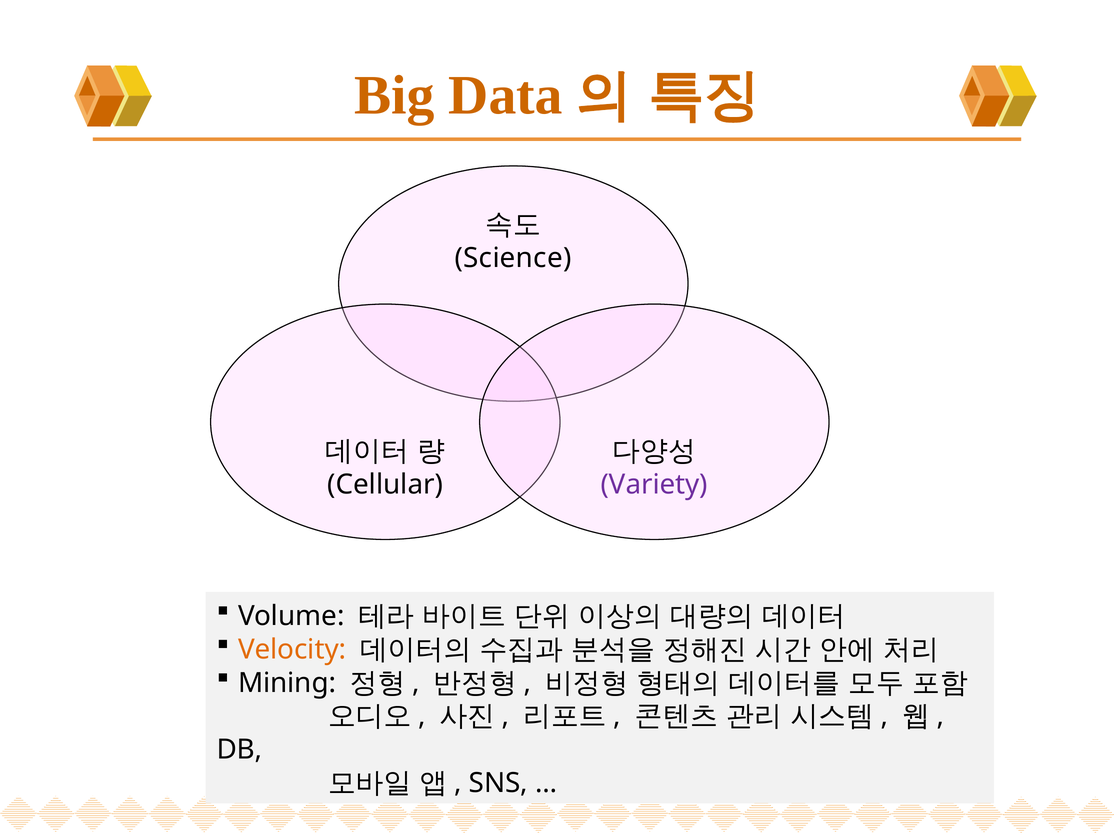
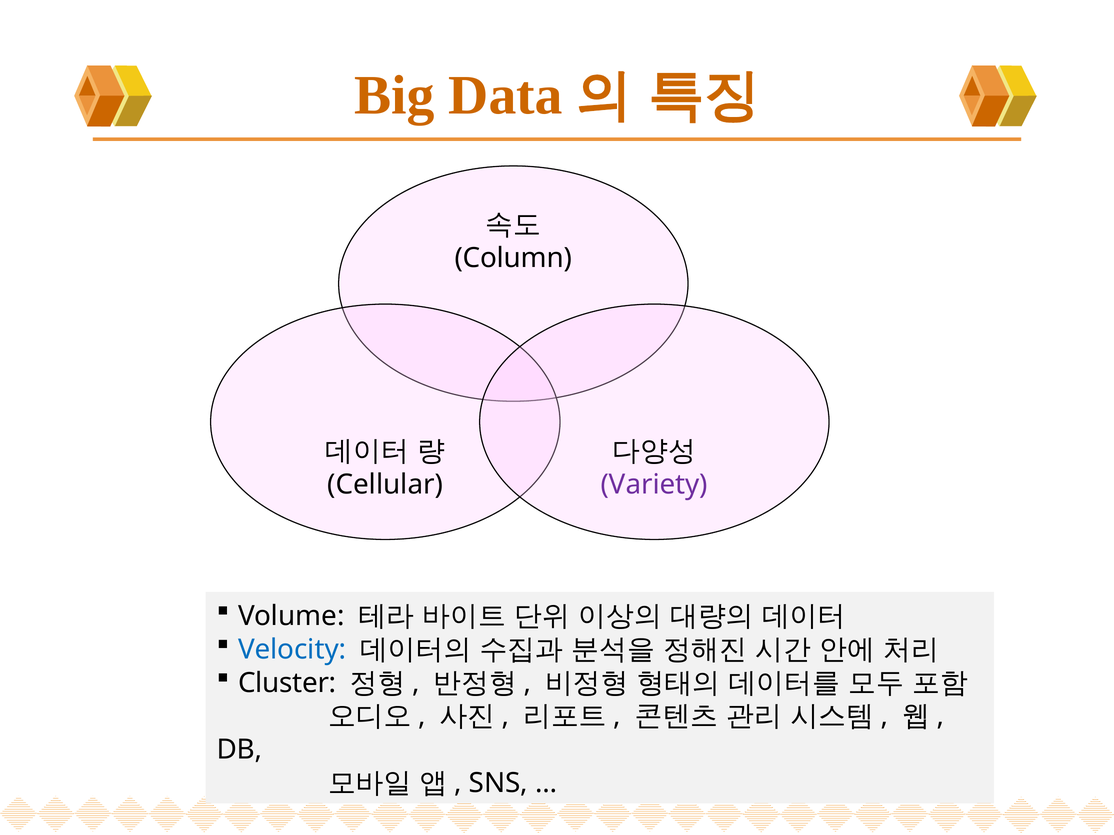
Science: Science -> Column
Velocity colour: orange -> blue
Mining: Mining -> Cluster
